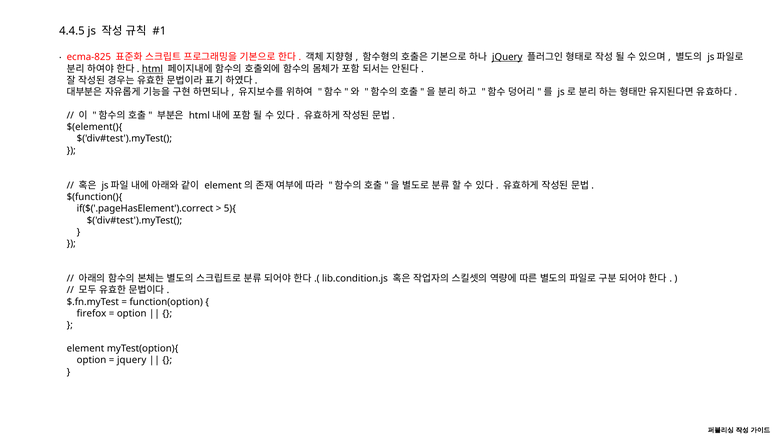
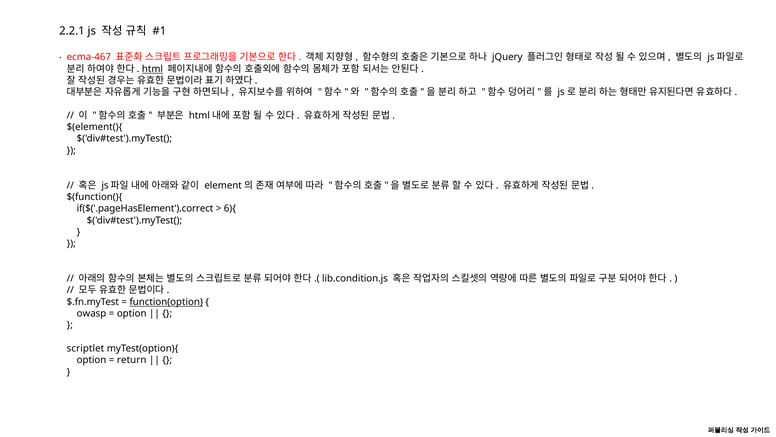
4.4.5: 4.4.5 -> 2.2.1
ecma-825: ecma-825 -> ecma-467
jQuery at (507, 57) underline: present -> none
5){: 5){ -> 6){
function(option underline: none -> present
firefox: firefox -> owasp
element: element -> scriptlet
jquery at (132, 360): jquery -> return
